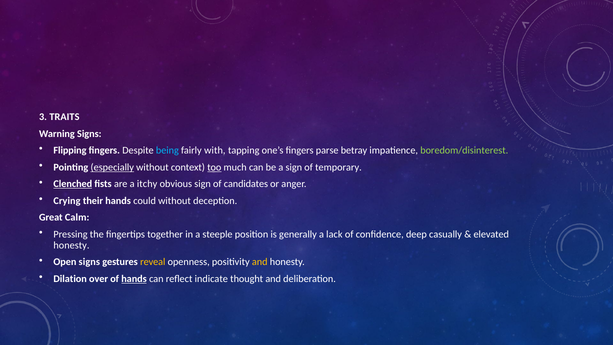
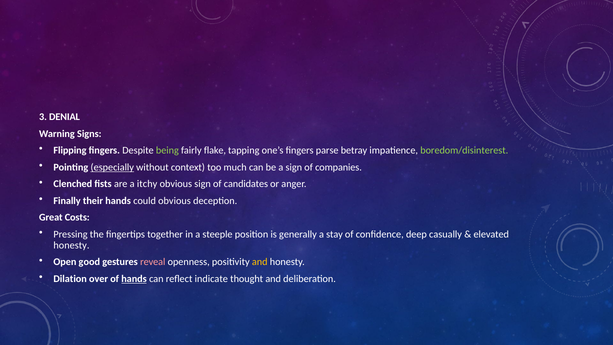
TRAITS: TRAITS -> DENIAL
being colour: light blue -> light green
with: with -> flake
too underline: present -> none
temporary: temporary -> companies
Clenched underline: present -> none
Crying: Crying -> Finally
could without: without -> obvious
Calm: Calm -> Costs
lack: lack -> stay
Open signs: signs -> good
reveal colour: yellow -> pink
